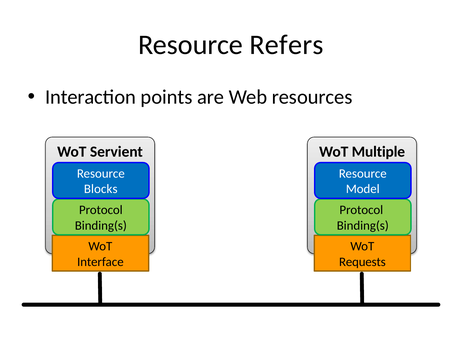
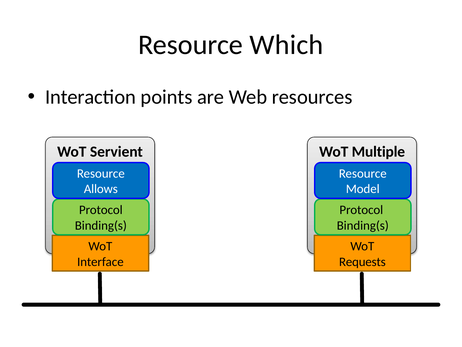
Refers: Refers -> Which
Blocks: Blocks -> Allows
